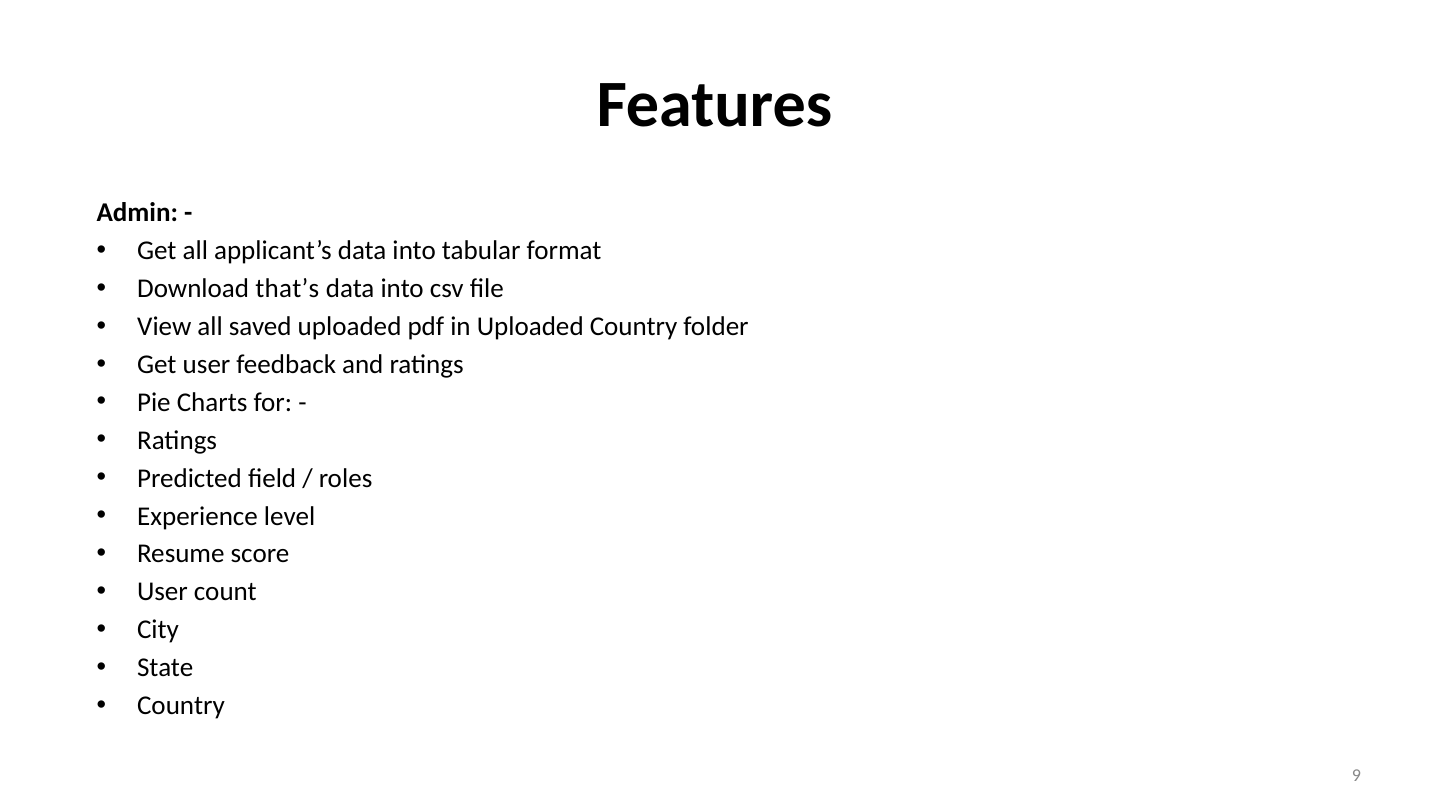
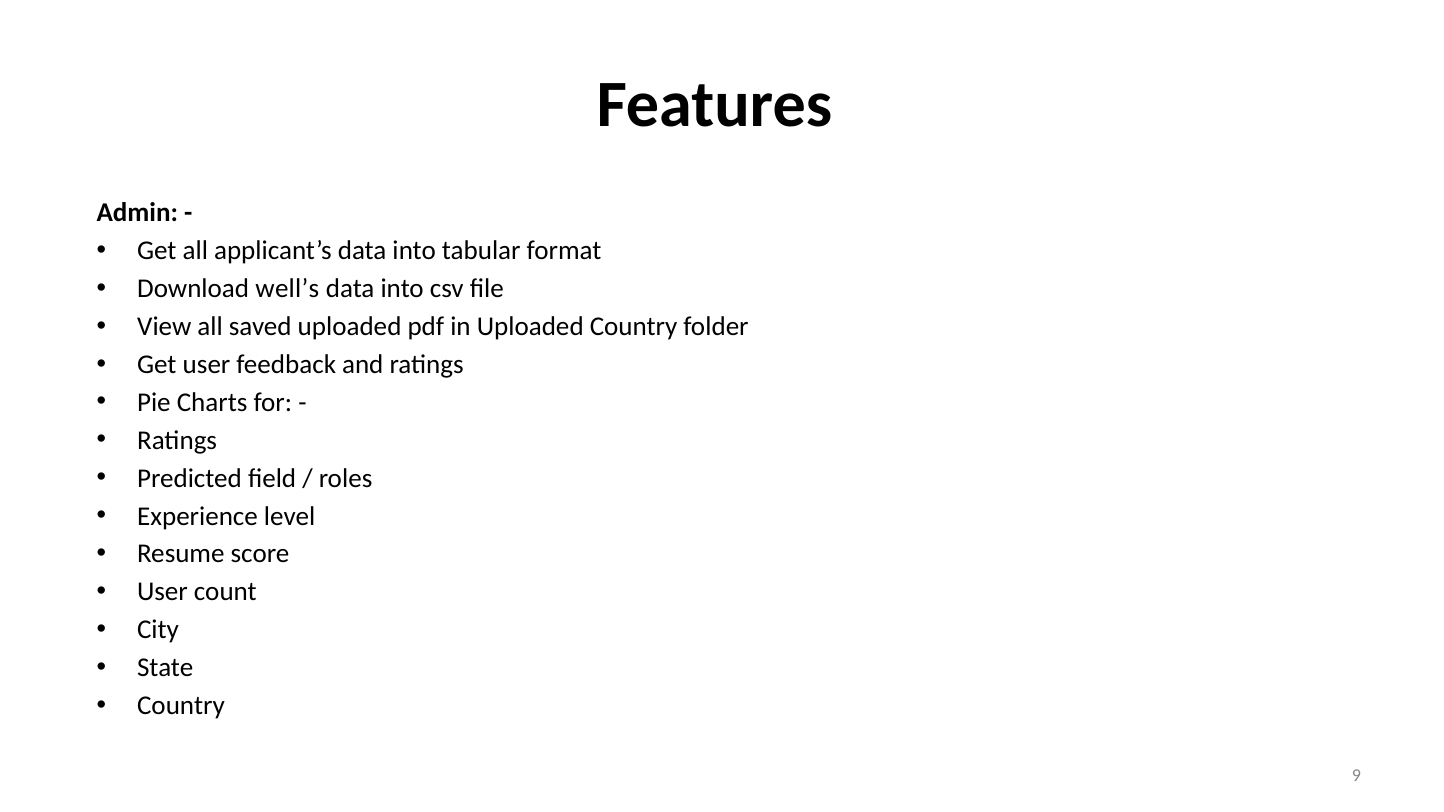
that’s: that’s -> well’s
